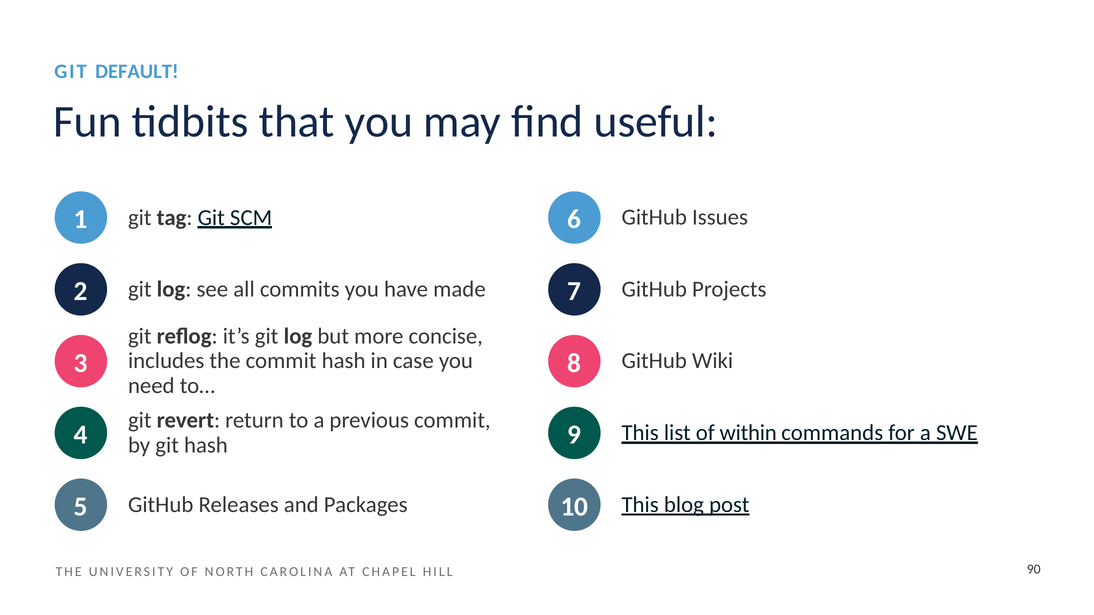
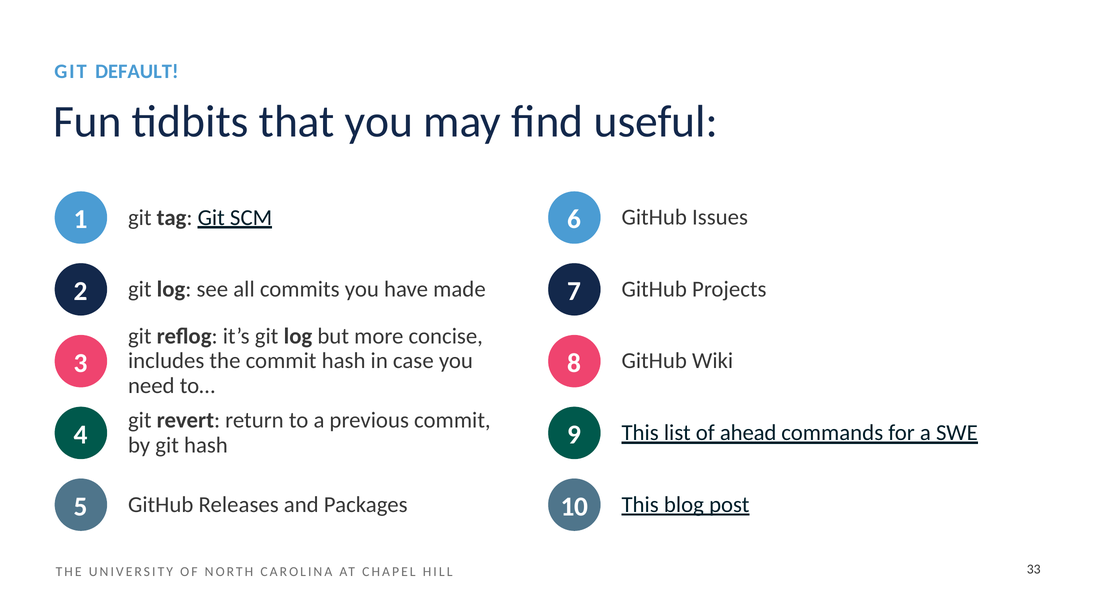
within: within -> ahead
90: 90 -> 33
